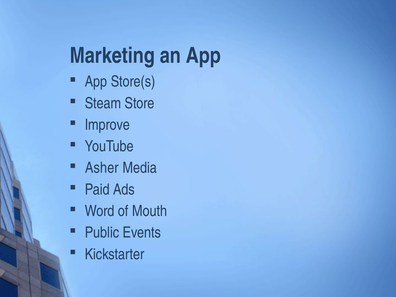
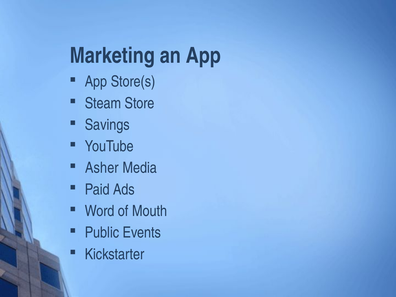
Improve: Improve -> Savings
